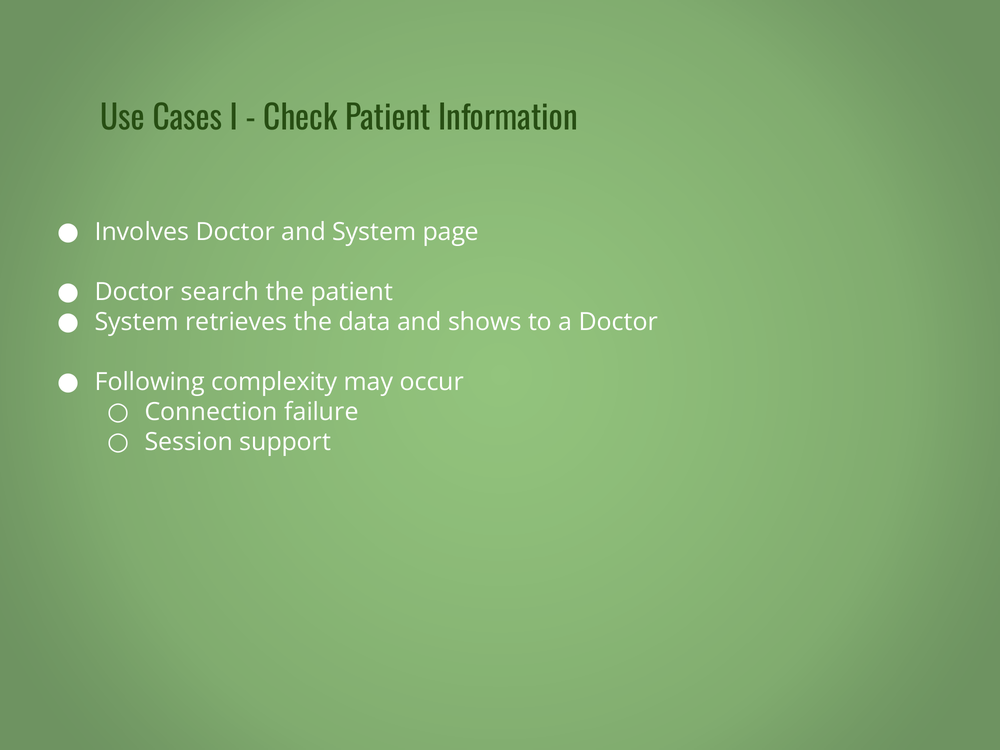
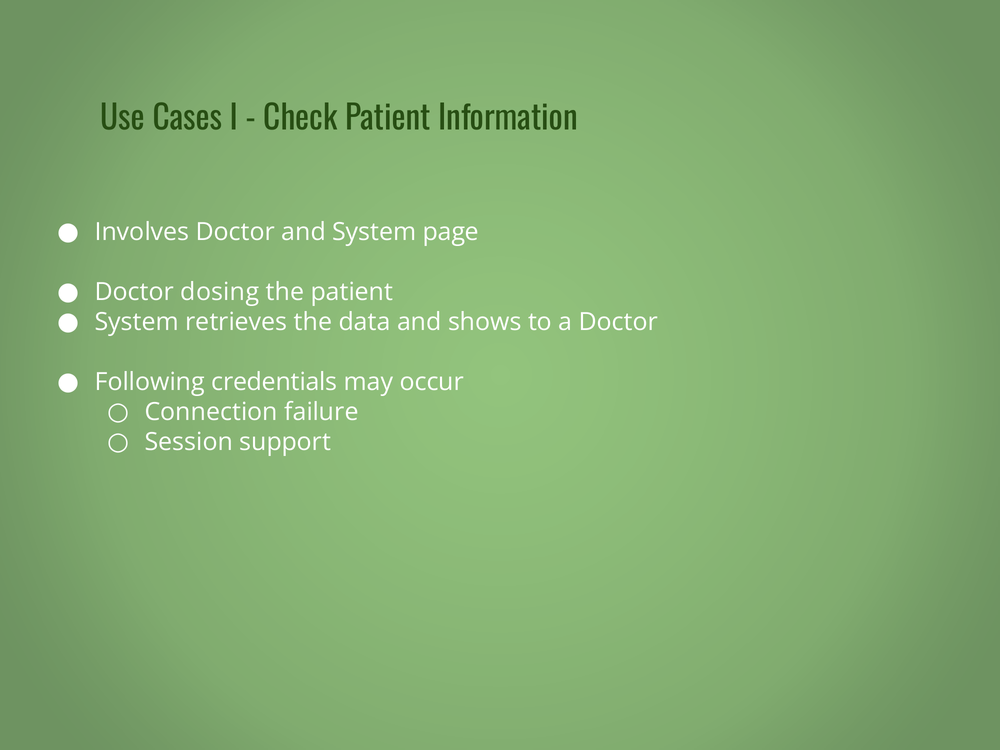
search: search -> dosing
complexity: complexity -> credentials
